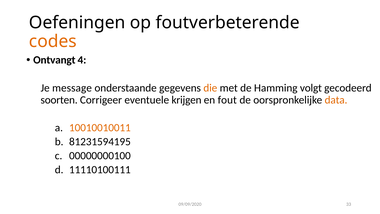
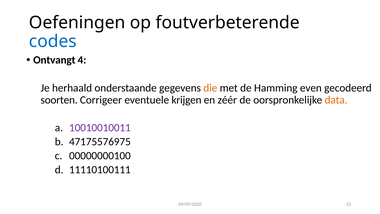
codes colour: orange -> blue
message: message -> herhaald
volgt: volgt -> even
fout: fout -> zéér
10010010011 colour: orange -> purple
81231594195: 81231594195 -> 47175576975
